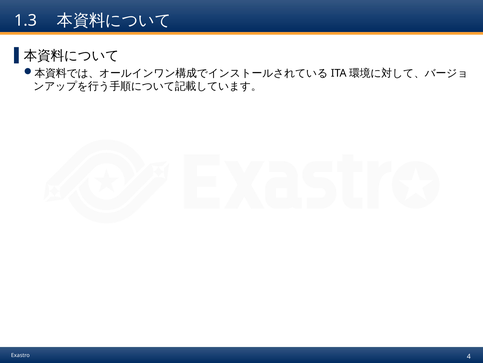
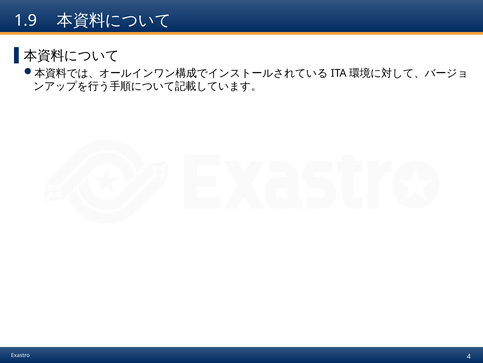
1.3: 1.3 -> 1.9
